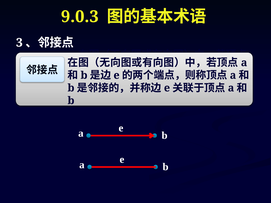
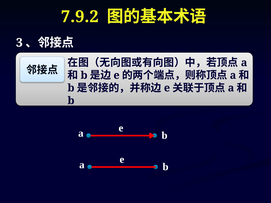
9.0.3: 9.0.3 -> 7.9.2
